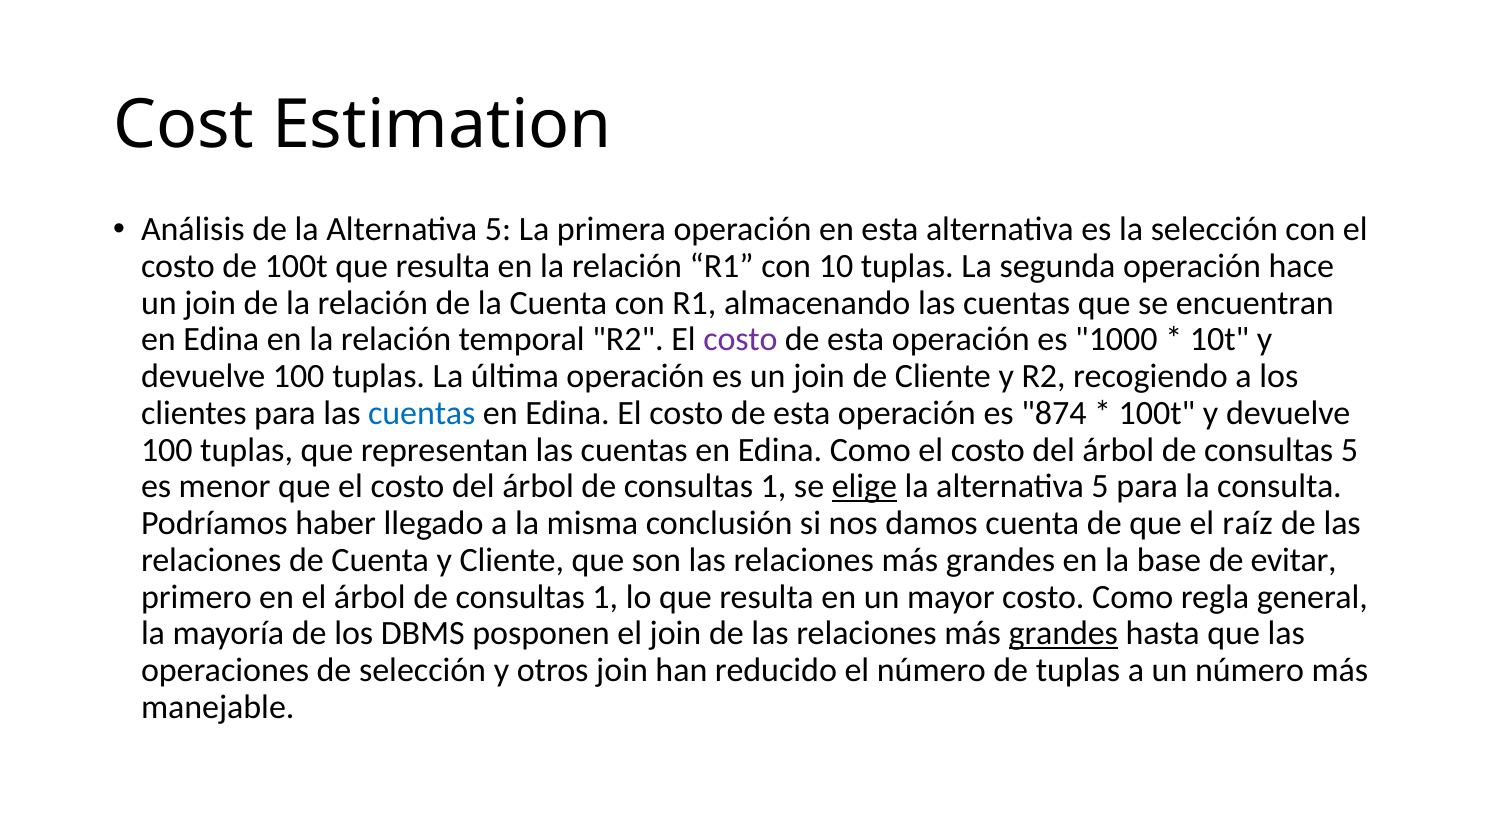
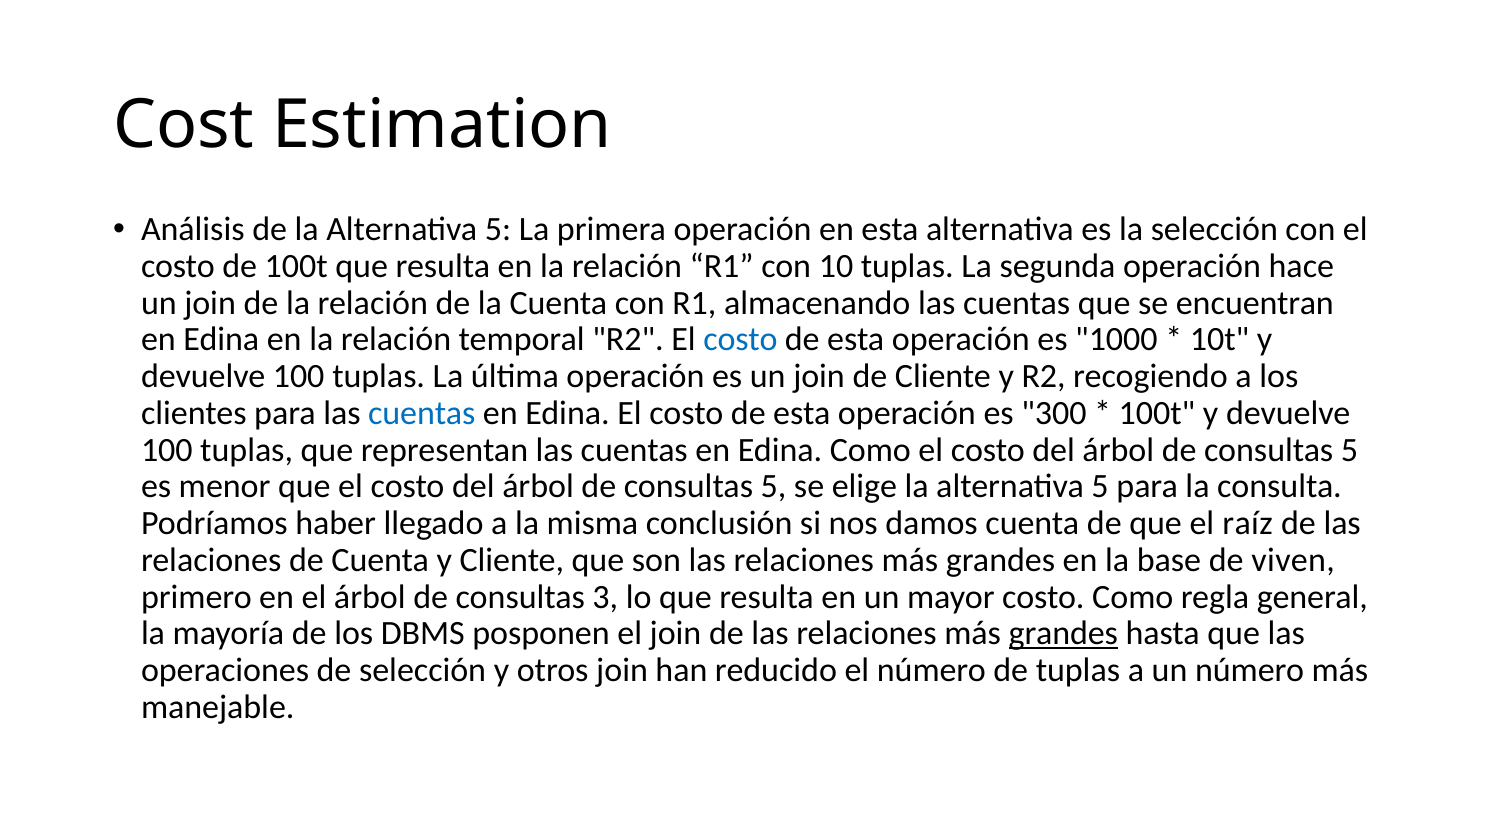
costo at (740, 340) colour: purple -> blue
874: 874 -> 300
1 at (773, 487): 1 -> 5
elige underline: present -> none
evitar: evitar -> viven
1 at (605, 597): 1 -> 3
